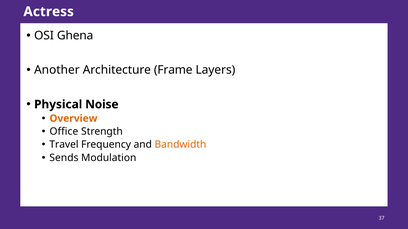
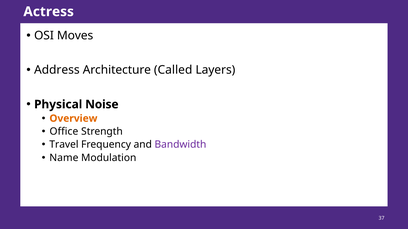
Ghena: Ghena -> Moves
Another: Another -> Address
Frame: Frame -> Called
Bandwidth colour: orange -> purple
Sends: Sends -> Name
